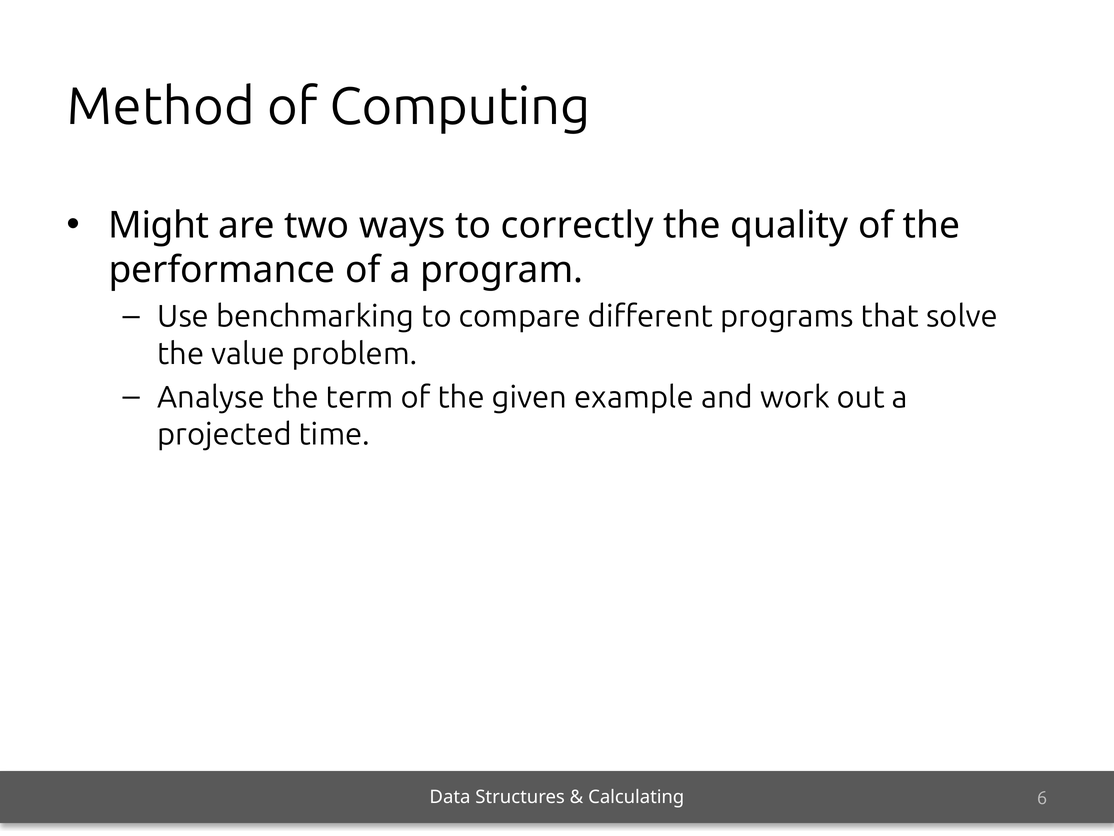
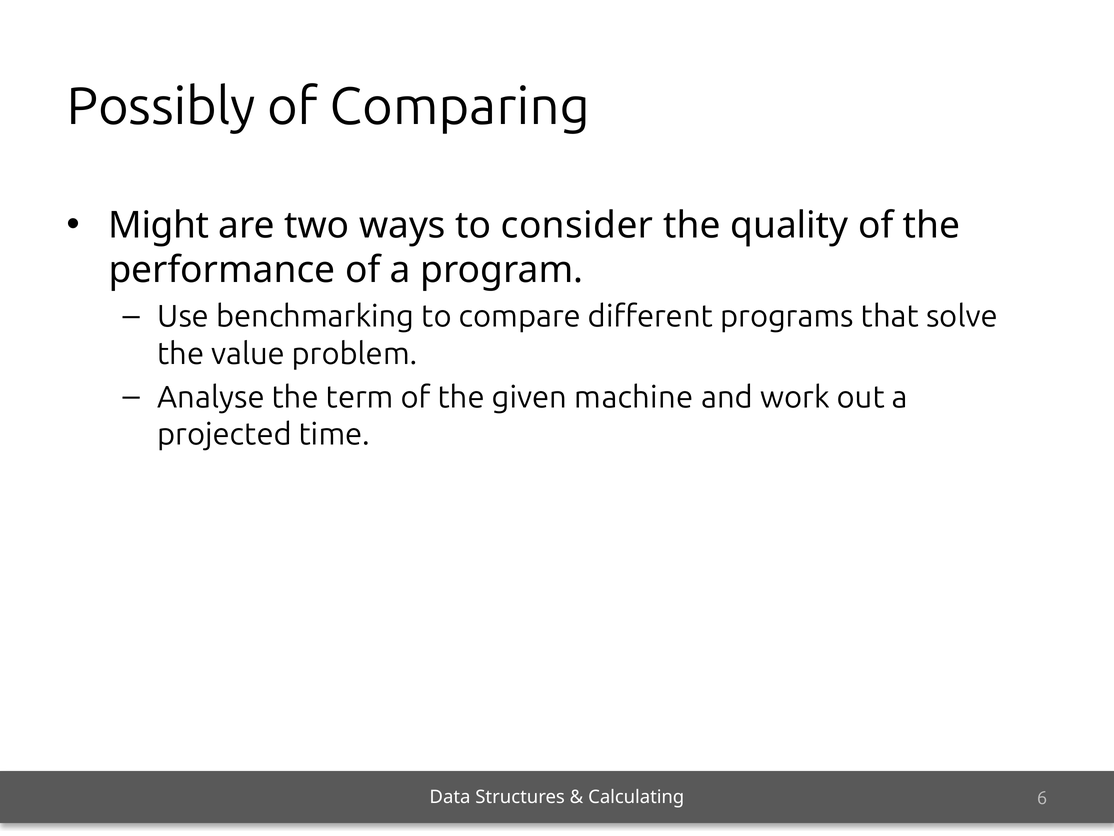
Method: Method -> Possibly
Computing: Computing -> Comparing
correctly: correctly -> consider
example: example -> machine
